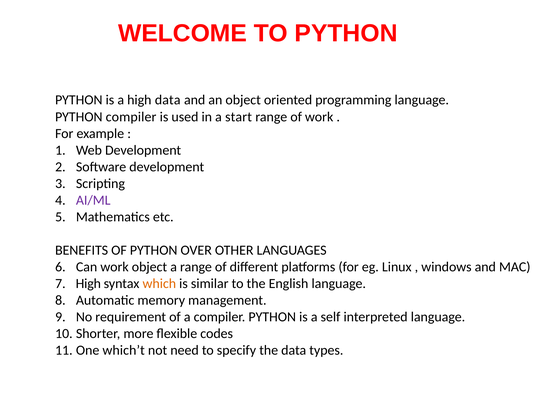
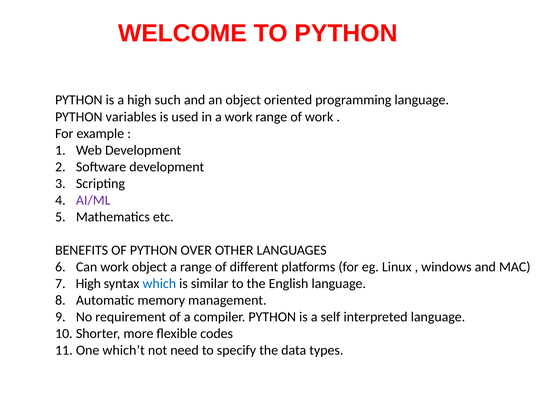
high data: data -> such
PYTHON compiler: compiler -> variables
a start: start -> work
which colour: orange -> blue
